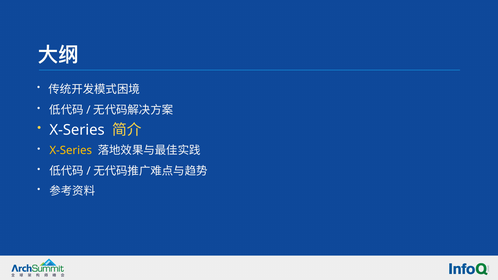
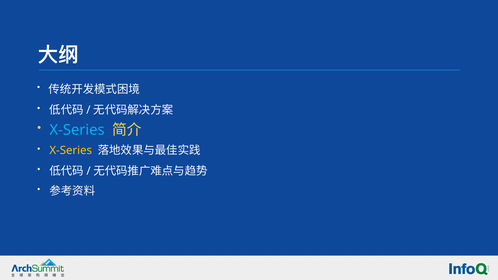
X-Series at (77, 130) colour: white -> light blue
